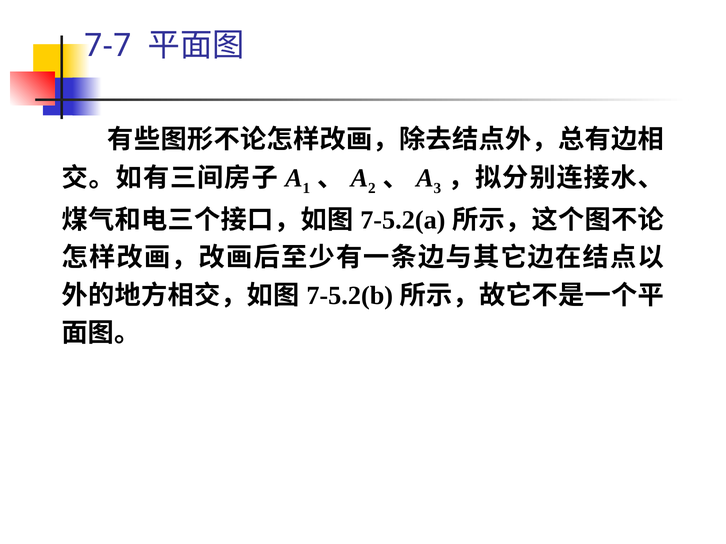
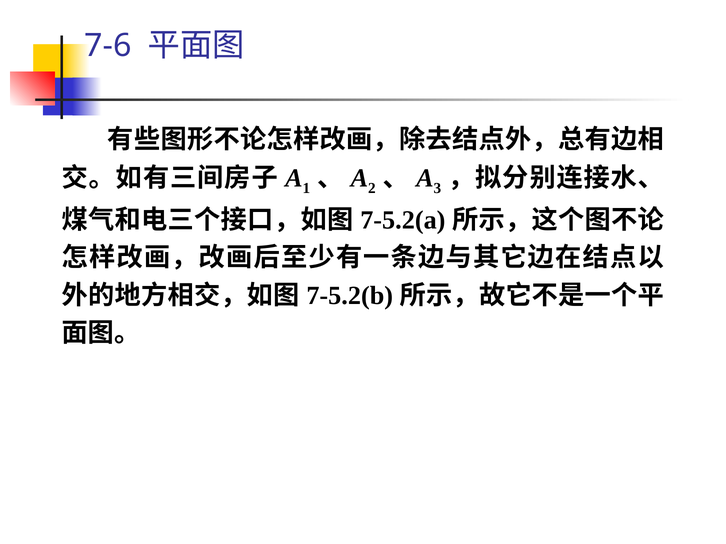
7-7: 7-7 -> 7-6
